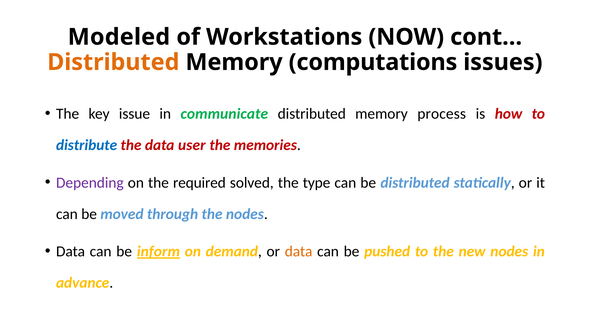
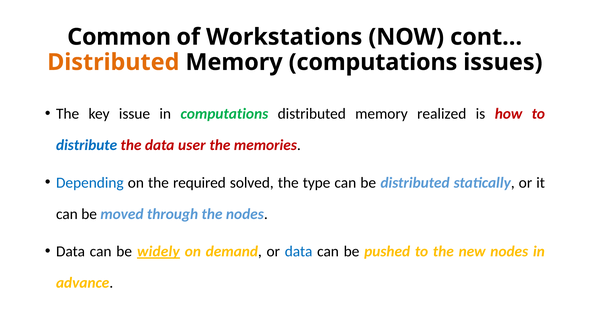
Modeled: Modeled -> Common
in communicate: communicate -> computations
process: process -> realized
Depending colour: purple -> blue
inform: inform -> widely
data at (299, 251) colour: orange -> blue
